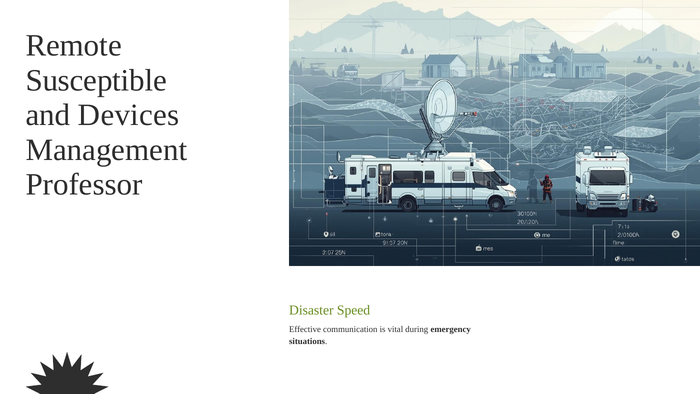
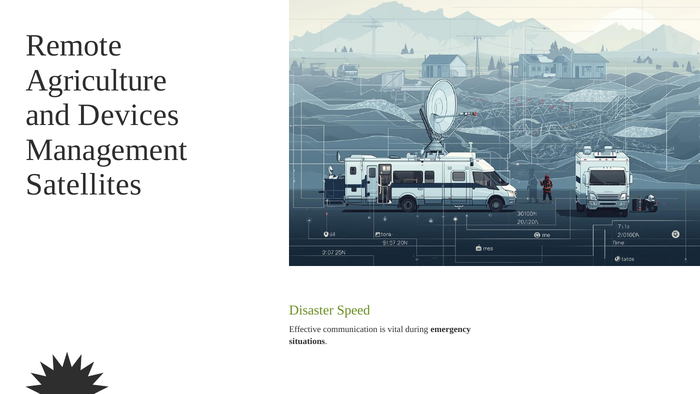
Susceptible: Susceptible -> Agriculture
Professor: Professor -> Satellites
